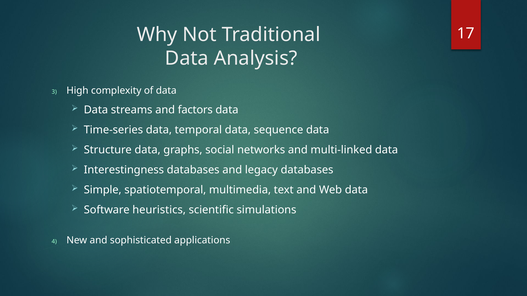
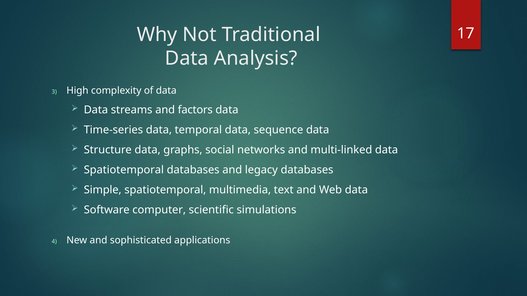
Interestingness at (124, 170): Interestingness -> Spatiotemporal
heuristics: heuristics -> computer
